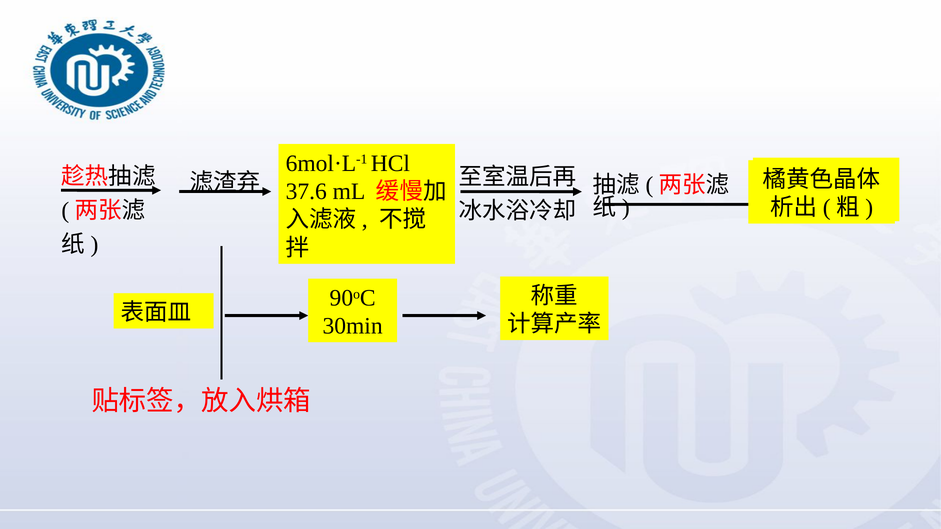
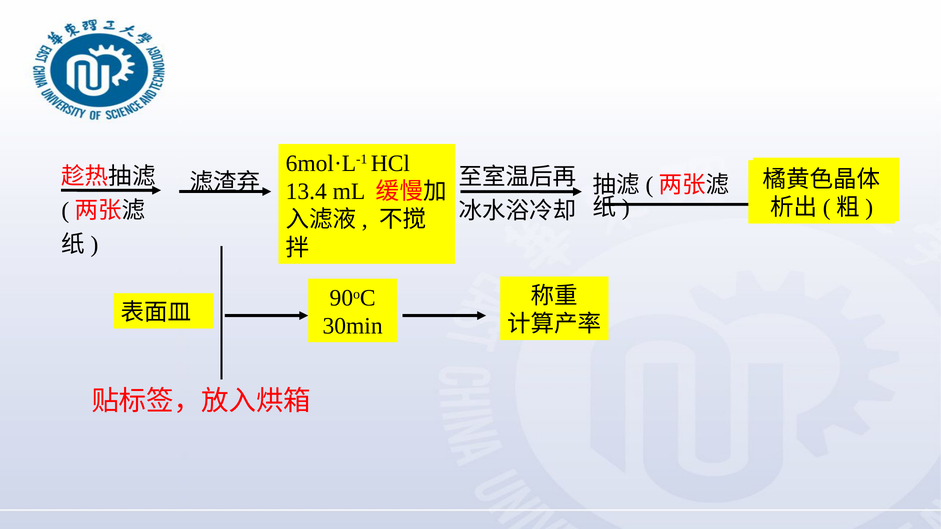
37.6: 37.6 -> 13.4
